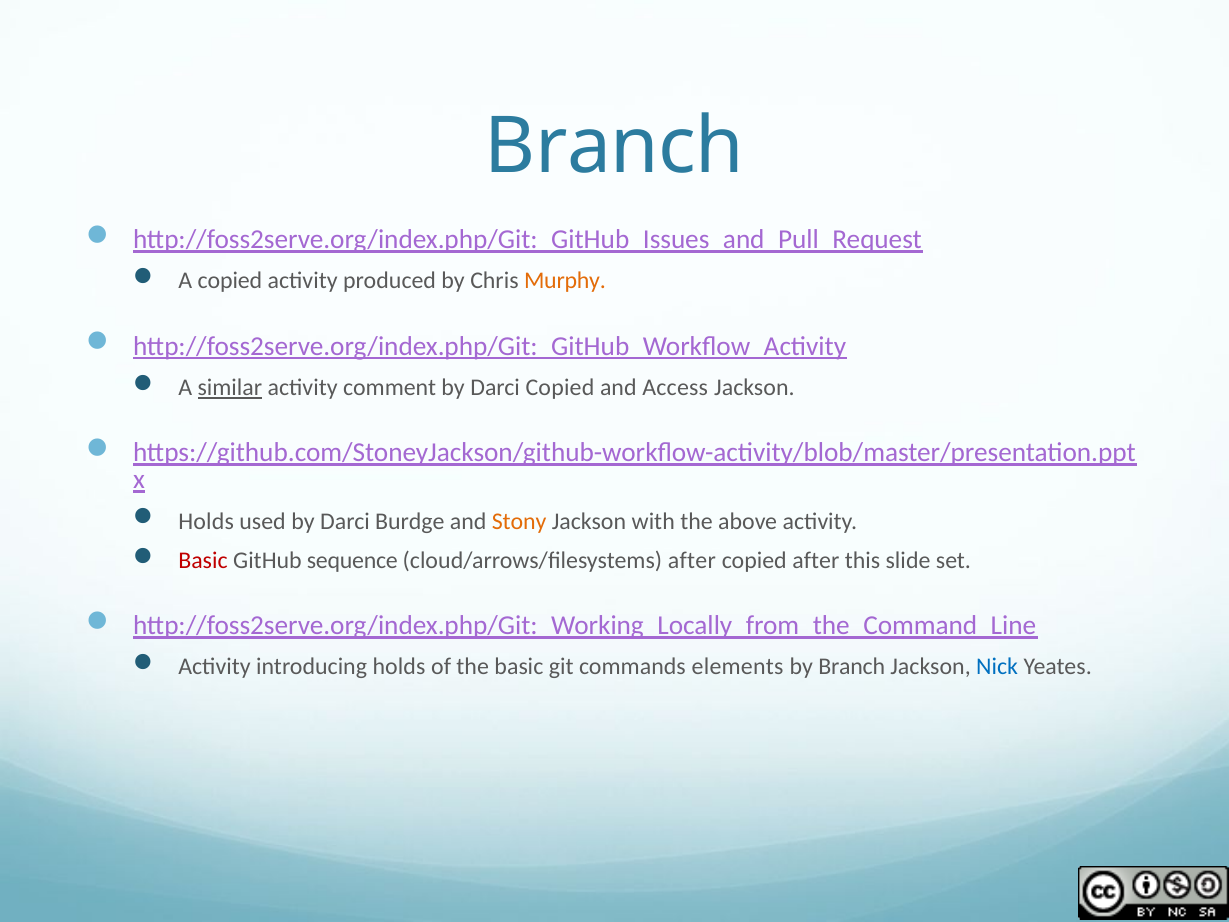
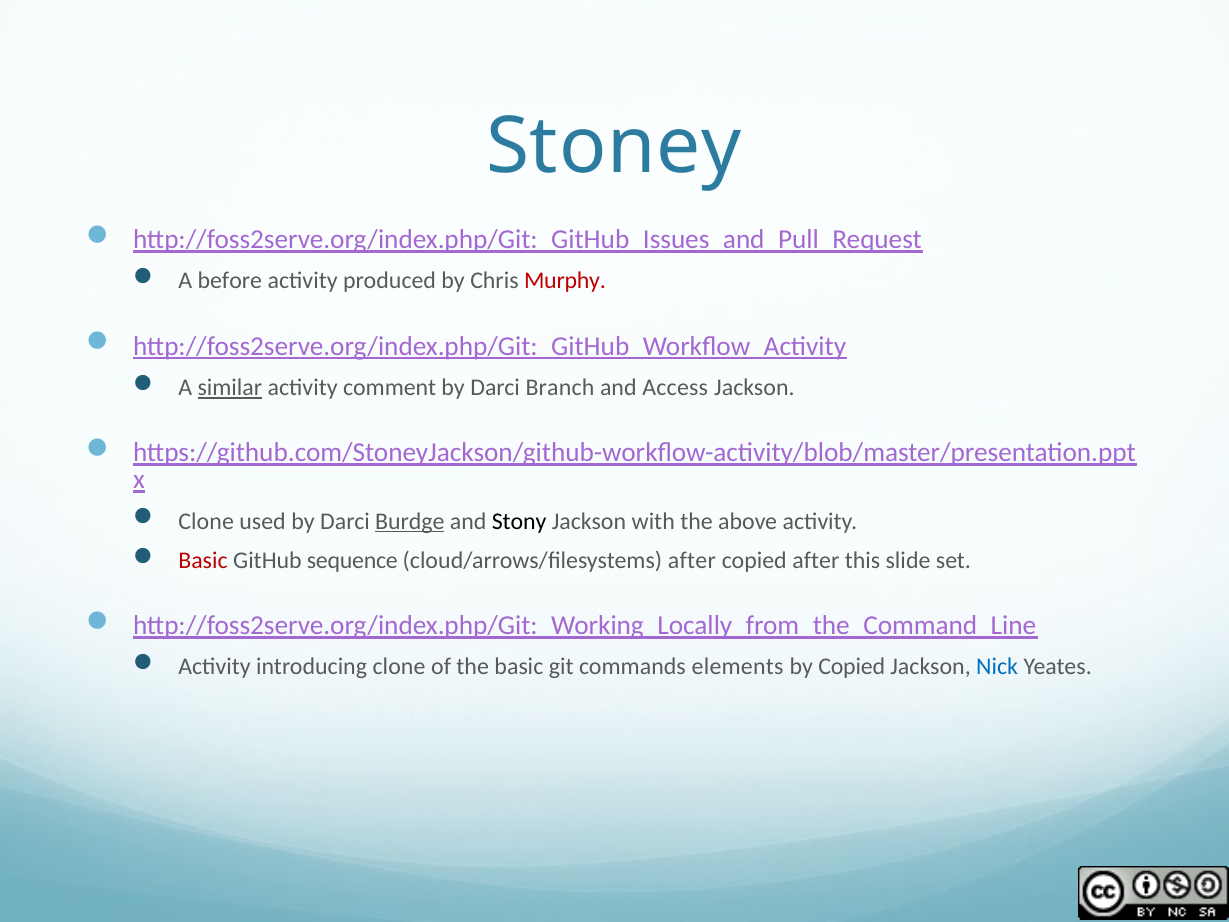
Branch at (615, 146): Branch -> Stoney
A copied: copied -> before
Murphy colour: orange -> red
Darci Copied: Copied -> Branch
Holds at (206, 521): Holds -> Clone
Burdge underline: none -> present
Stony colour: orange -> black
introducing holds: holds -> clone
by Branch: Branch -> Copied
